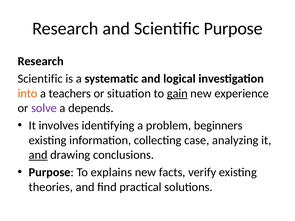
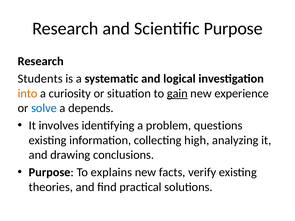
Scientific at (40, 79): Scientific -> Students
teachers: teachers -> curiosity
solve colour: purple -> blue
beginners: beginners -> questions
case: case -> high
and at (38, 155) underline: present -> none
